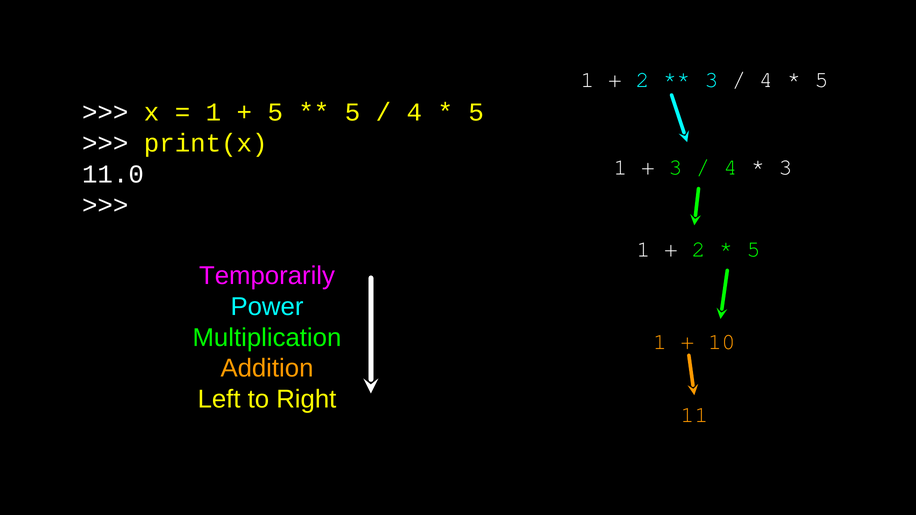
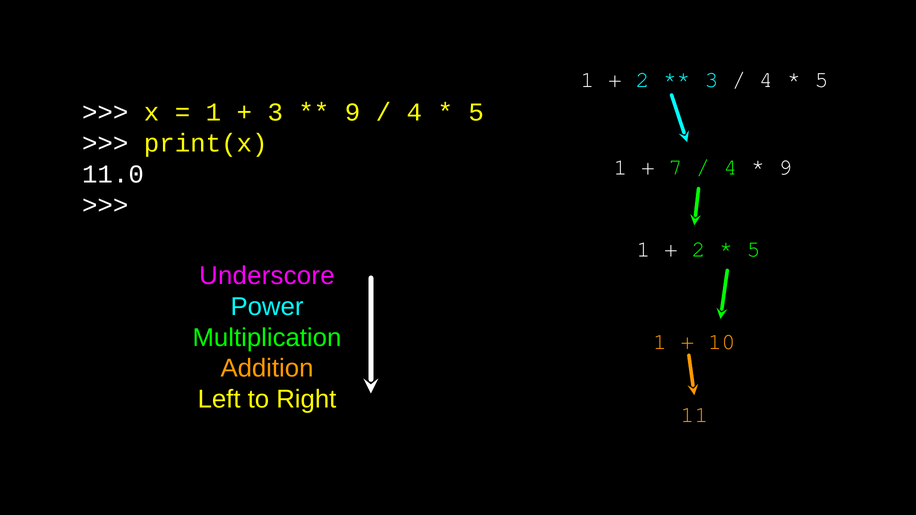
5 at (275, 113): 5 -> 3
5 at (353, 113): 5 -> 9
3 at (676, 167): 3 -> 7
3 at (786, 167): 3 -> 9
Temporarily: Temporarily -> Underscore
